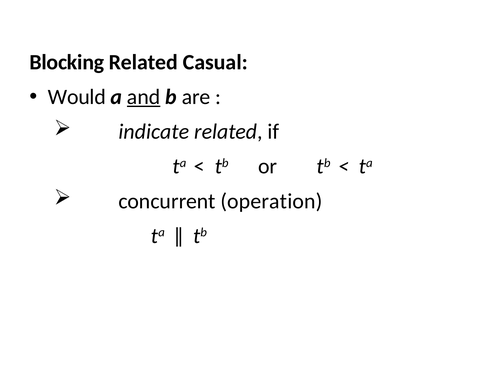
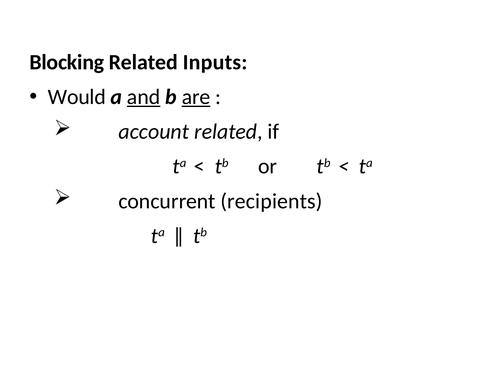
Casual: Casual -> Inputs
are underline: none -> present
indicate: indicate -> account
operation: operation -> recipients
